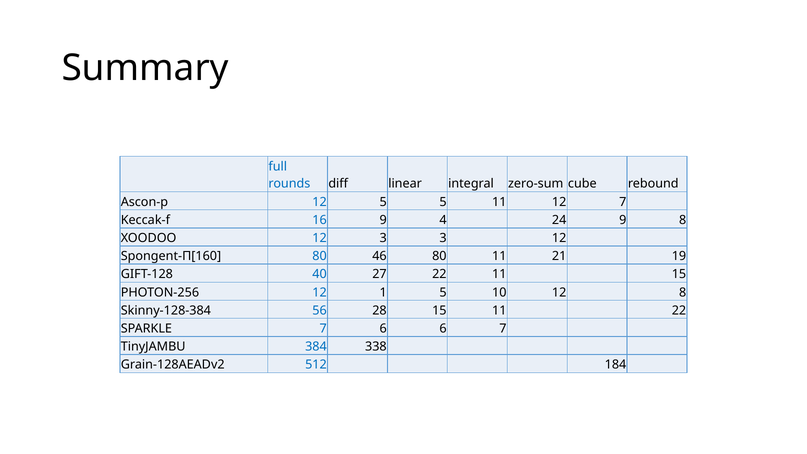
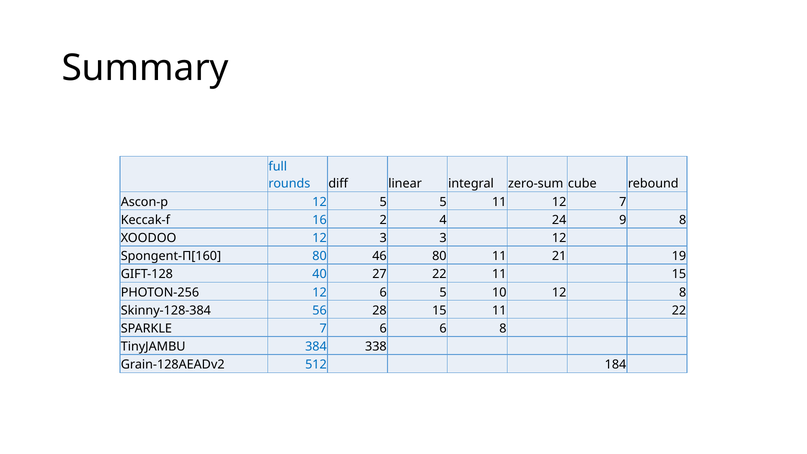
16 9: 9 -> 2
12 1: 1 -> 6
6 7: 7 -> 8
